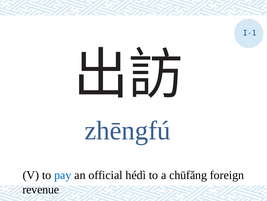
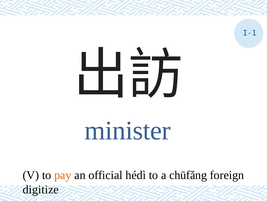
zhēngfú: zhēngfú -> minister
pay colour: blue -> orange
revenue: revenue -> digitize
